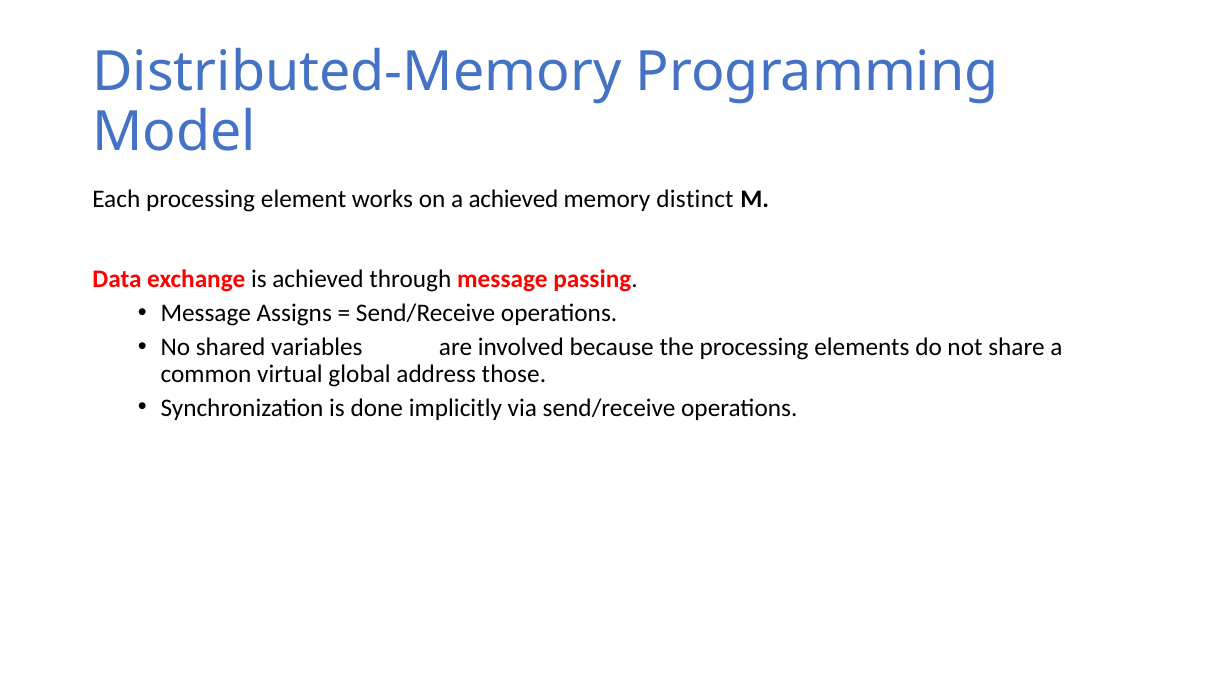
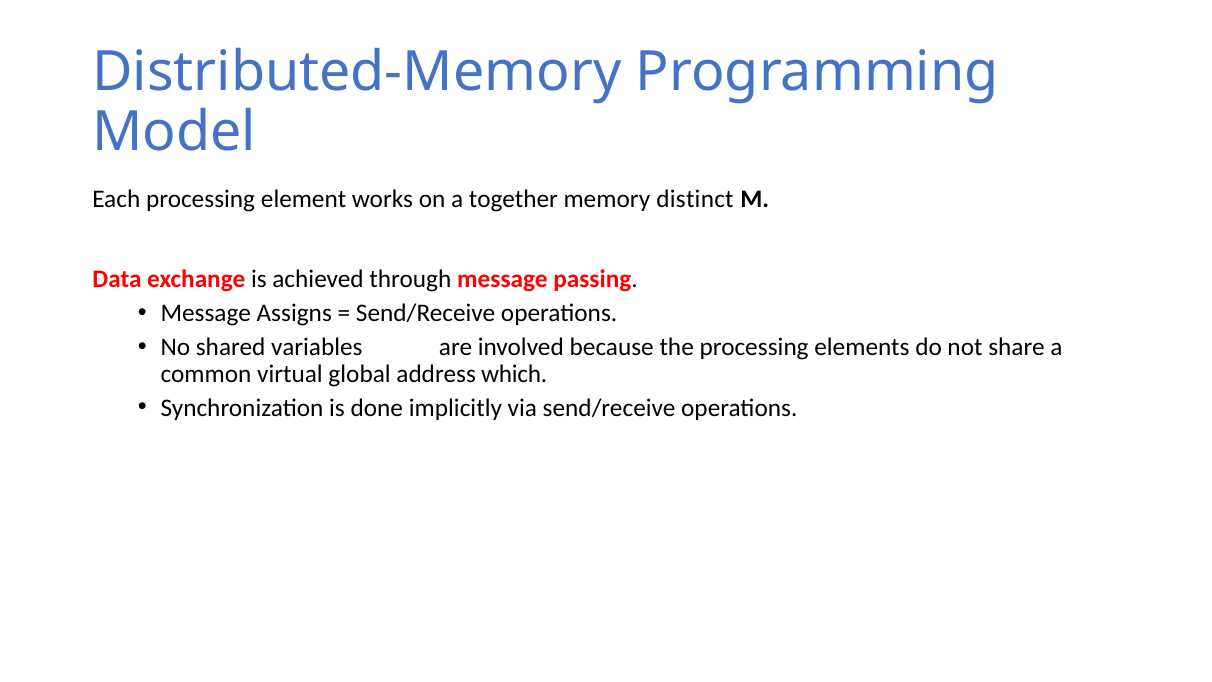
a achieved: achieved -> together
those: those -> which
